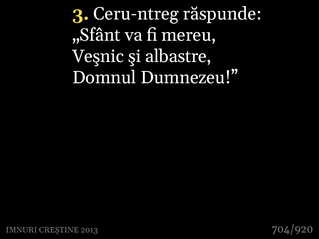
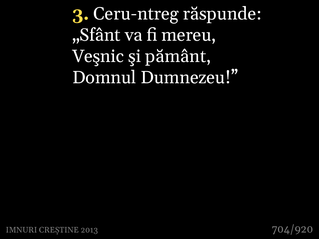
albastre: albastre -> pământ
